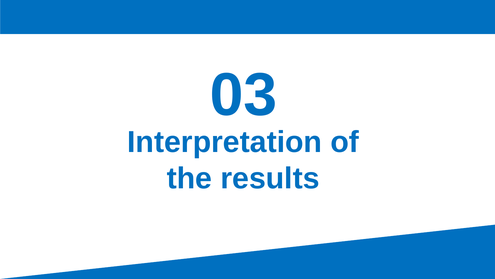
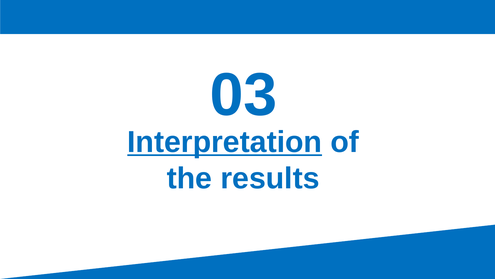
Interpretation underline: none -> present
